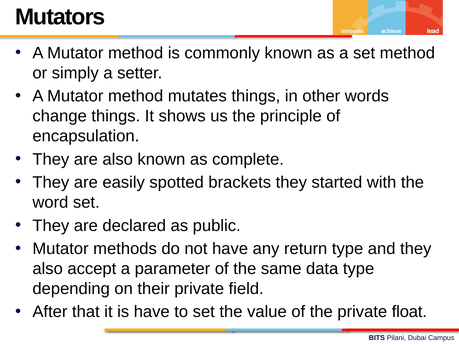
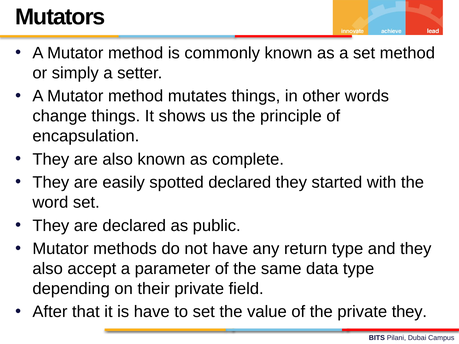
spotted brackets: brackets -> declared
private float: float -> they
